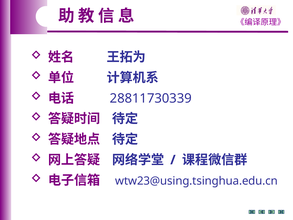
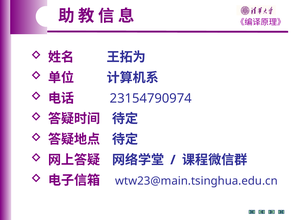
28811730339: 28811730339 -> 23154790974
wtw23@using.tsinghua.edu.cn: wtw23@using.tsinghua.edu.cn -> wtw23@main.tsinghua.edu.cn
